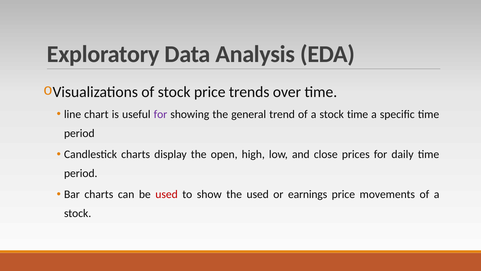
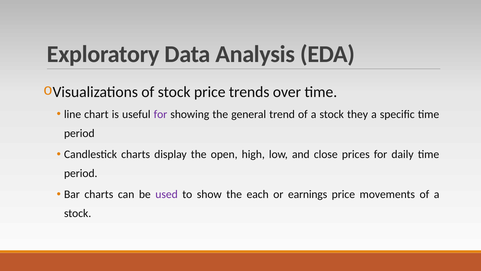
stock time: time -> they
used at (167, 194) colour: red -> purple
the used: used -> each
